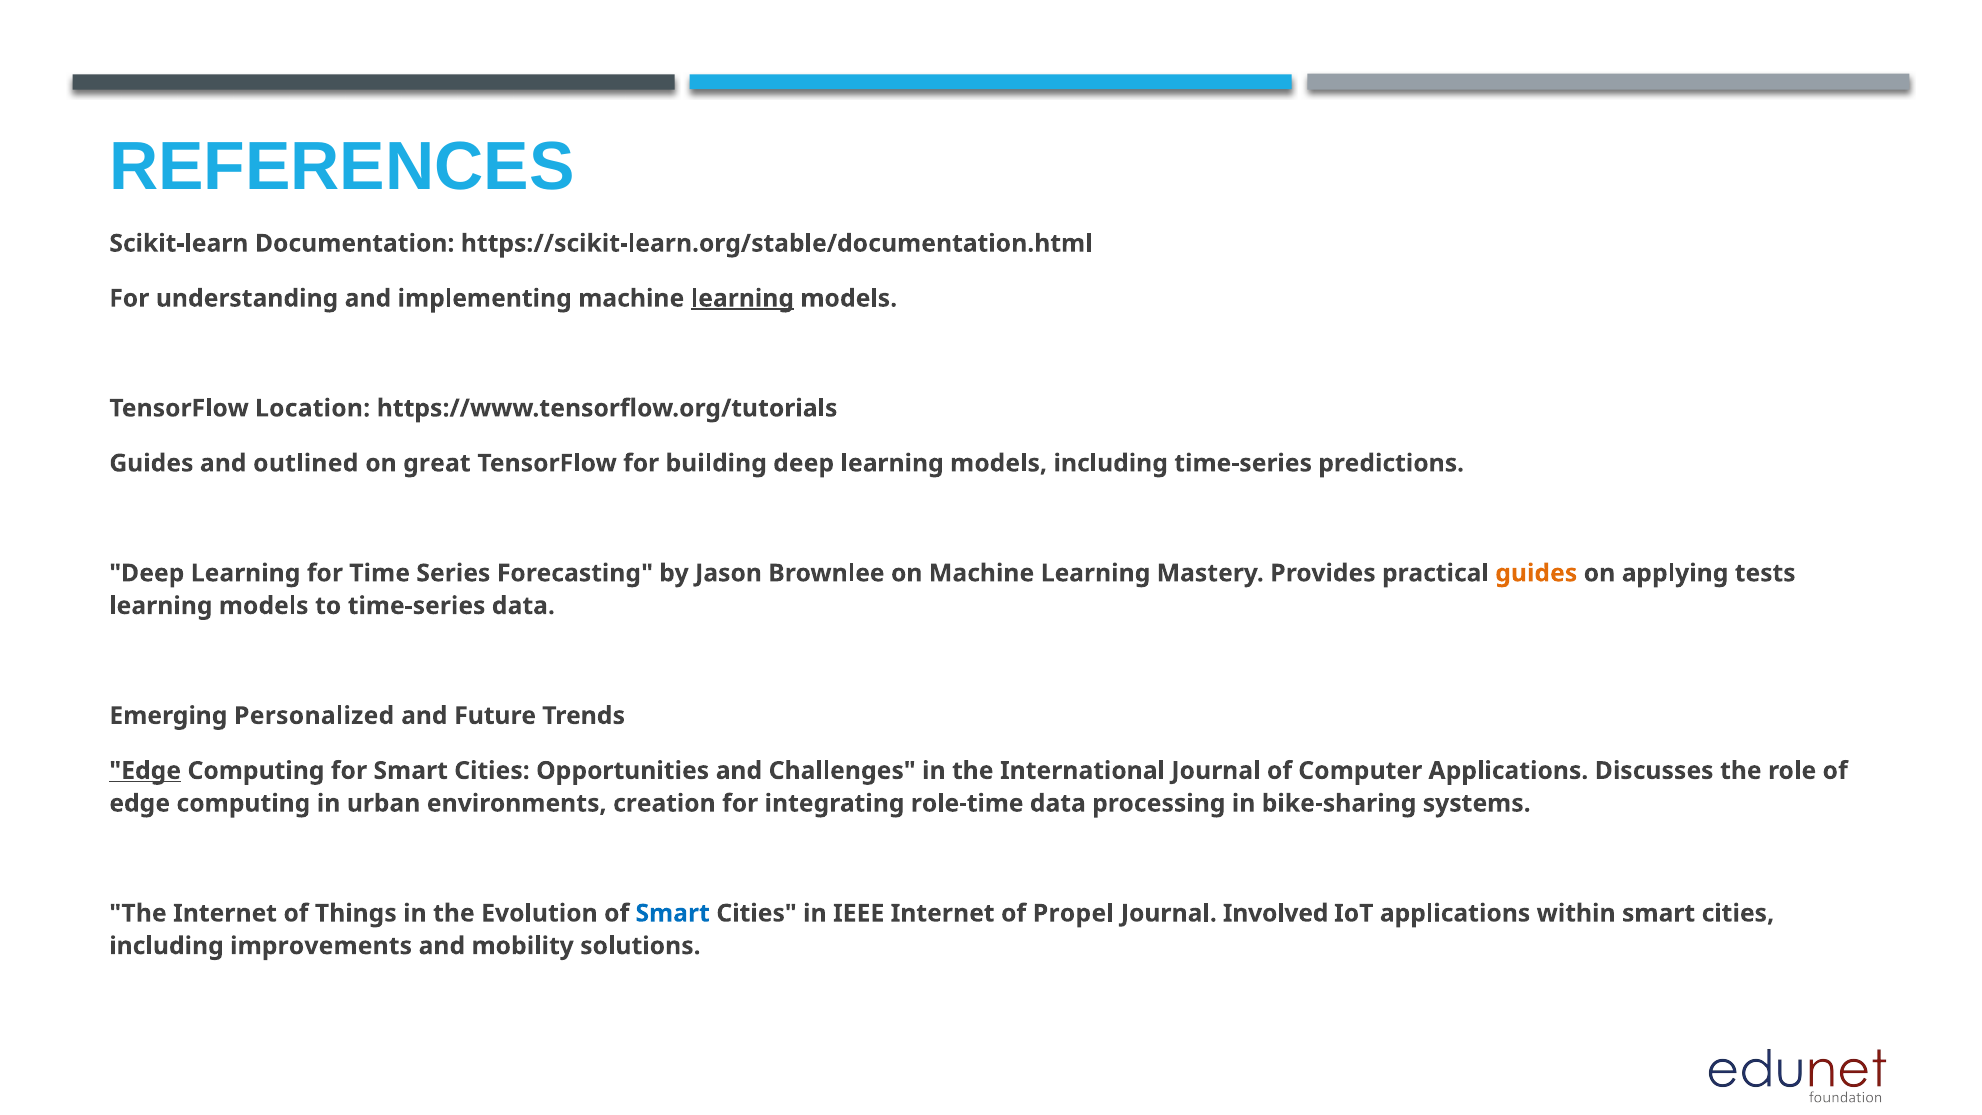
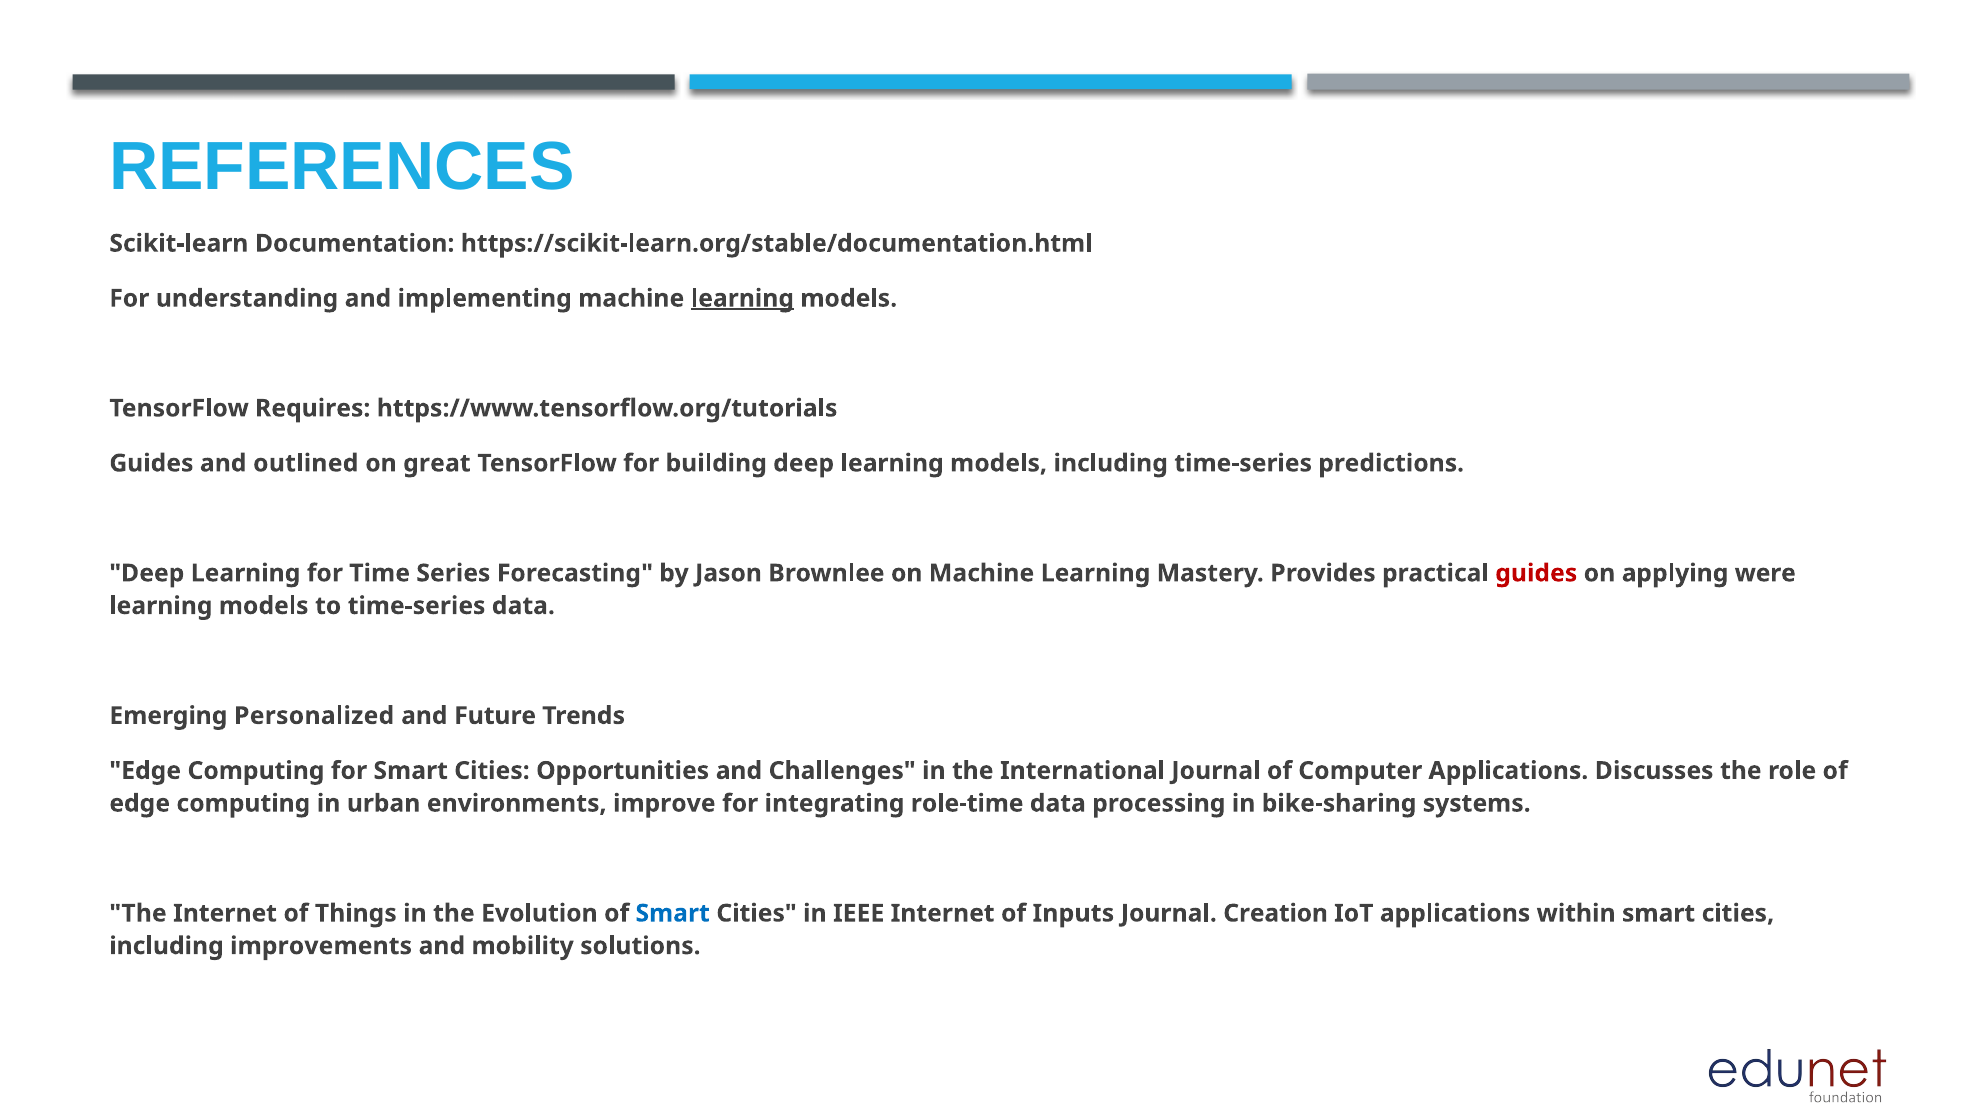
Location: Location -> Requires
guides at (1536, 573) colour: orange -> red
tests: tests -> were
Edge at (145, 771) underline: present -> none
creation: creation -> improve
Propel: Propel -> Inputs
Involved: Involved -> Creation
